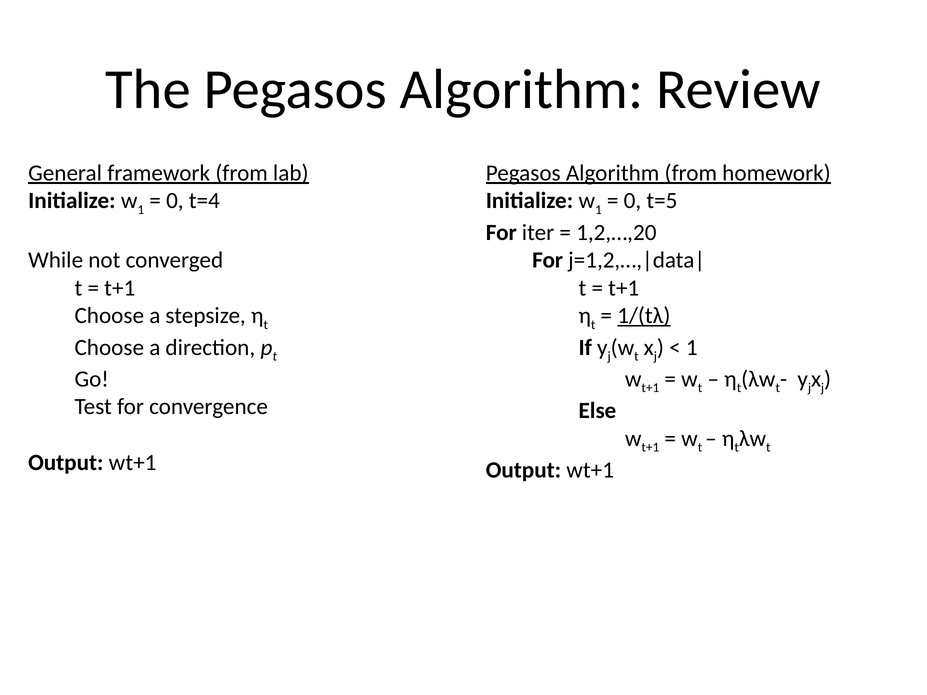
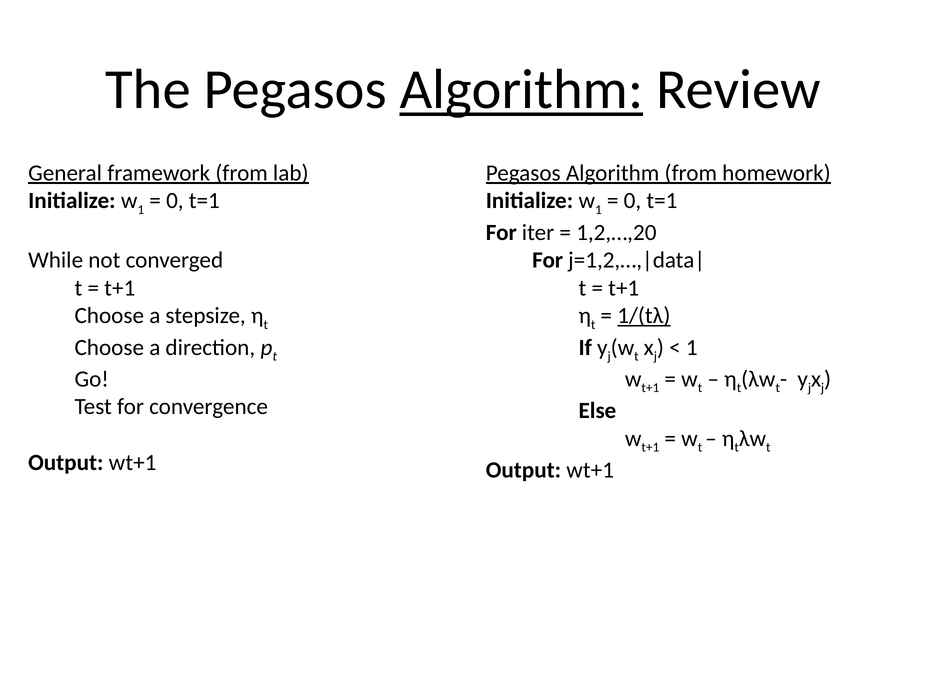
Algorithm at (521, 90) underline: none -> present
t=4 at (204, 201): t=4 -> t=1
t=5 at (662, 201): t=5 -> t=1
